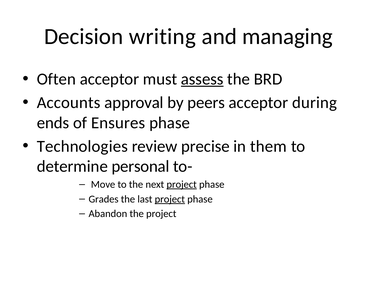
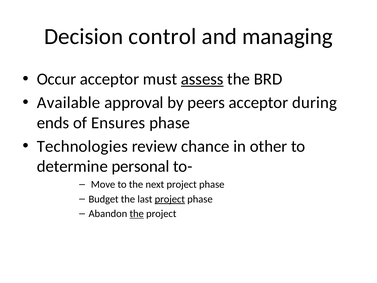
writing: writing -> control
Often: Often -> Occur
Accounts: Accounts -> Available
precise: precise -> chance
them: them -> other
project at (182, 184) underline: present -> none
Grades: Grades -> Budget
the at (137, 214) underline: none -> present
